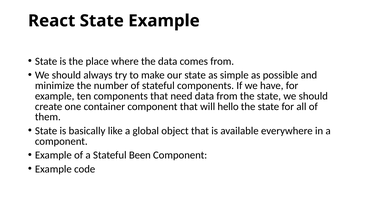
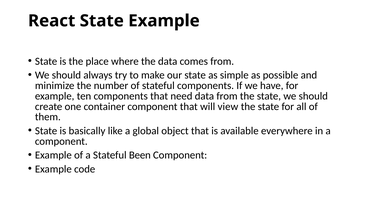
hello: hello -> view
